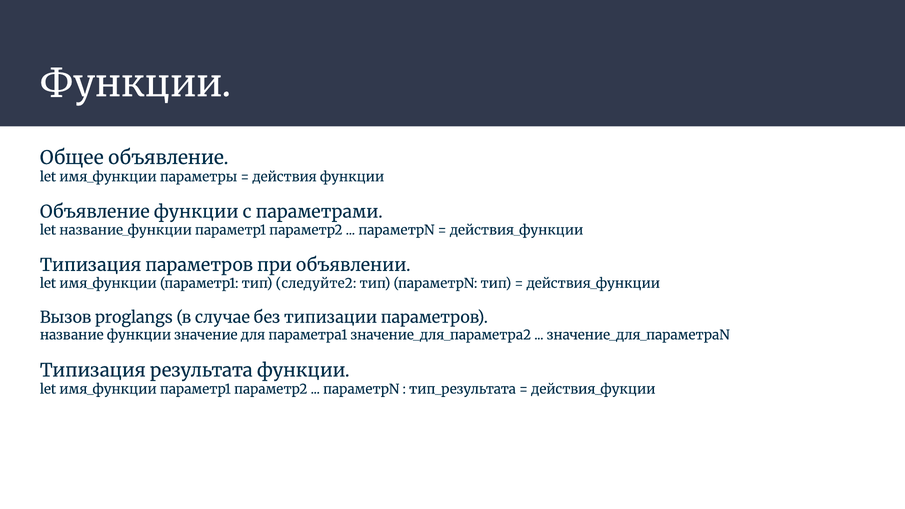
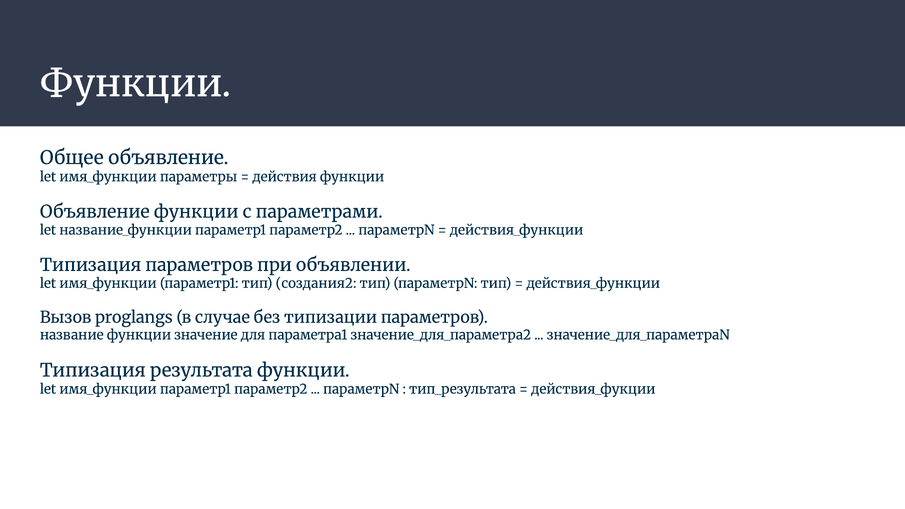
следуйте2: следуйте2 -> создания2
